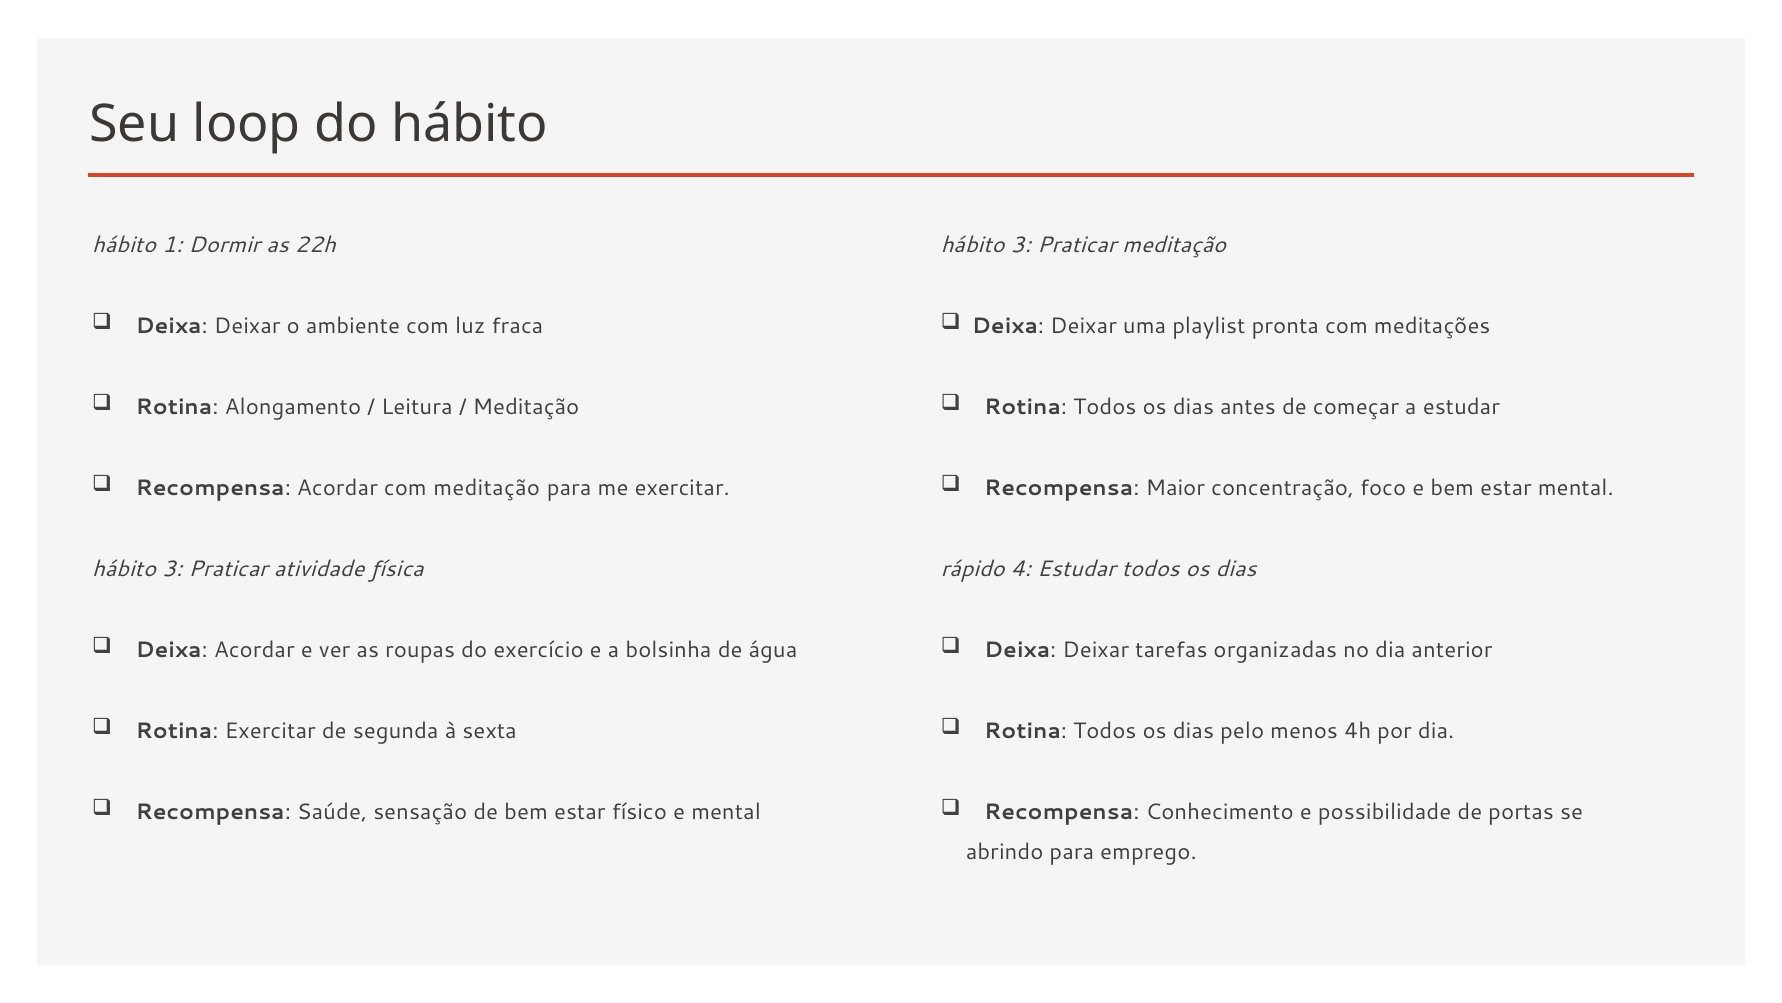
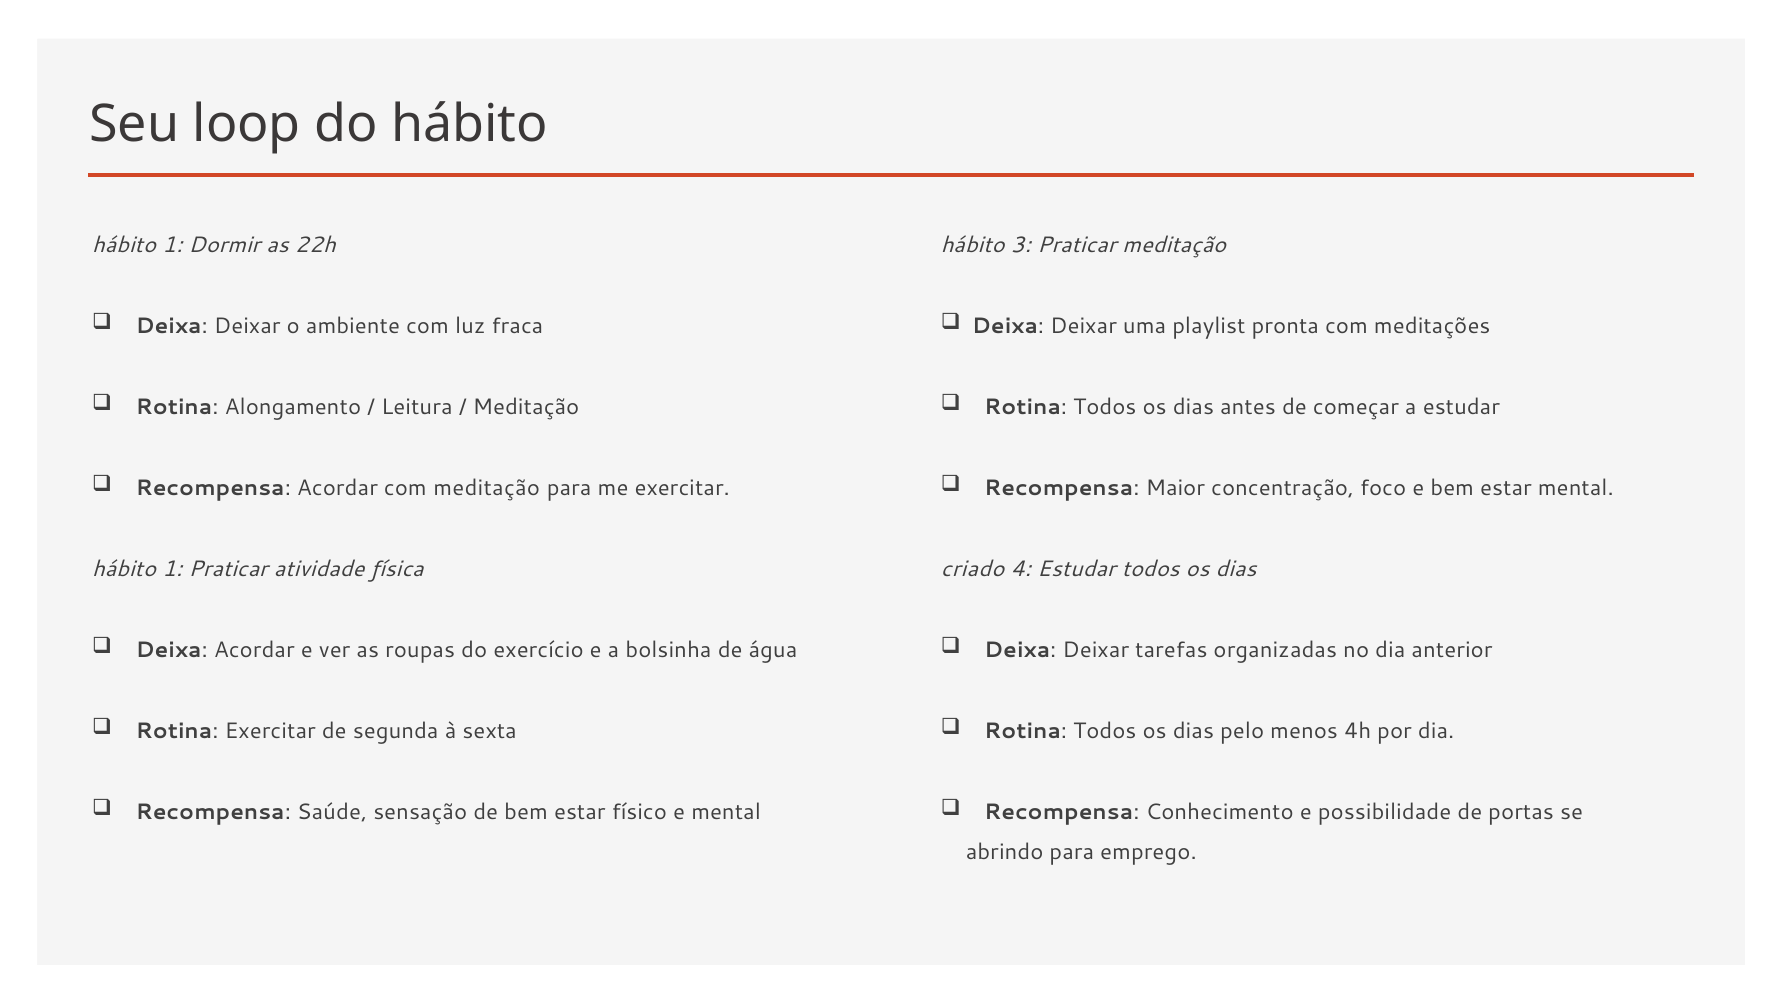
rápido: rápido -> criado
3 at (172, 569): 3 -> 1
